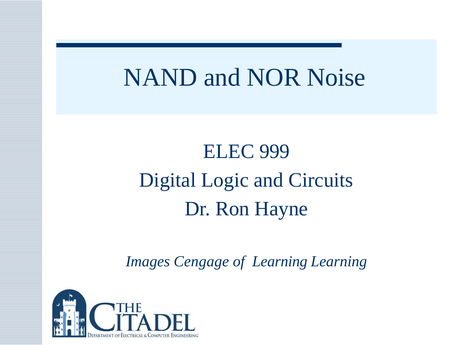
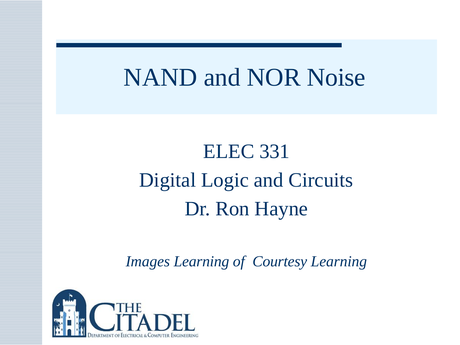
999: 999 -> 331
Images Cengage: Cengage -> Learning
of Learning: Learning -> Courtesy
